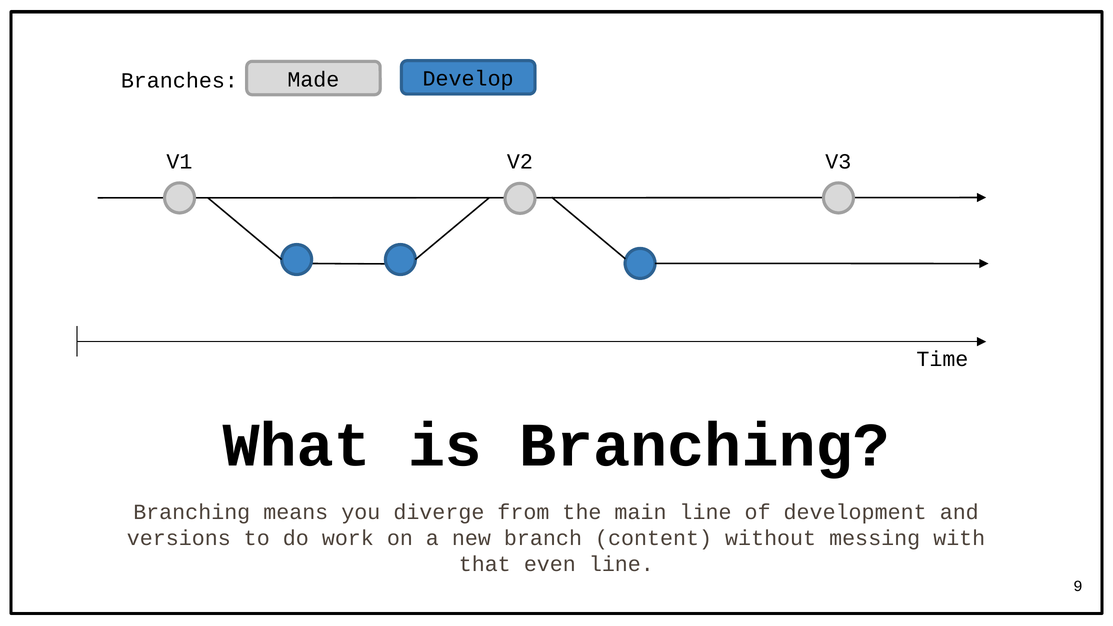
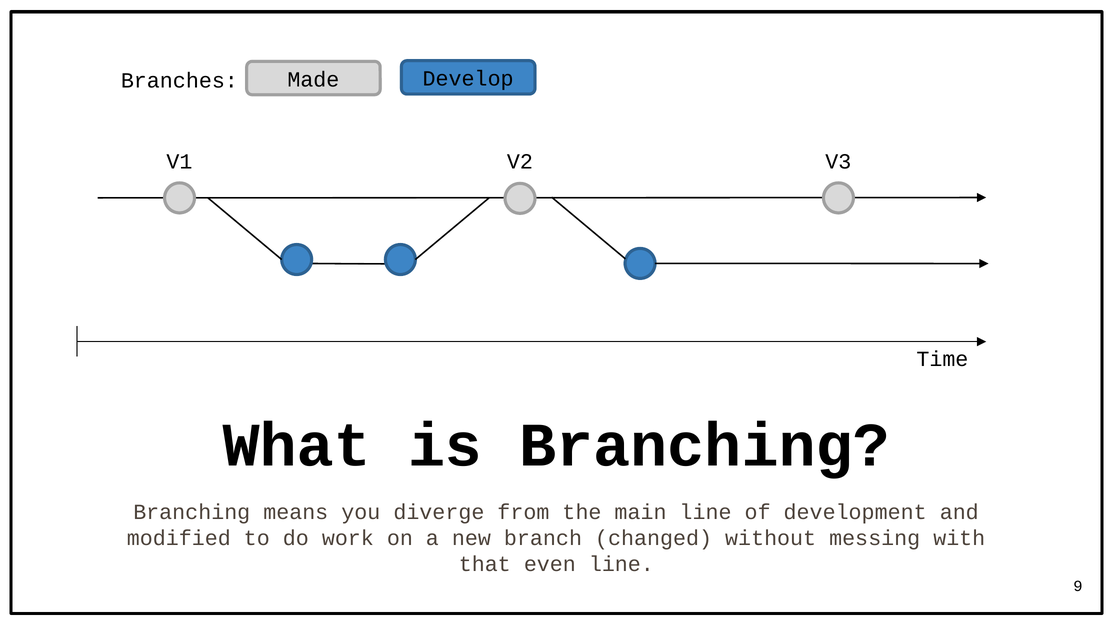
versions: versions -> modified
content: content -> changed
